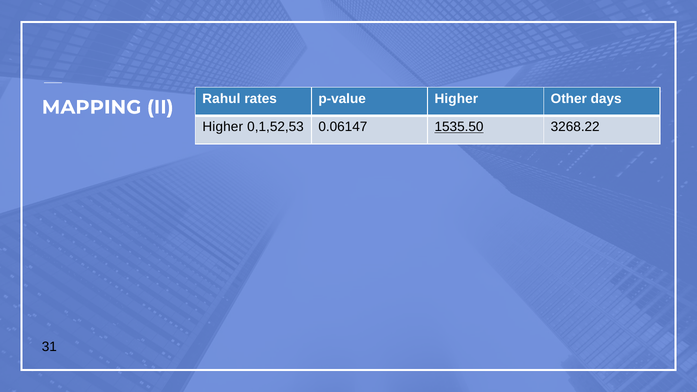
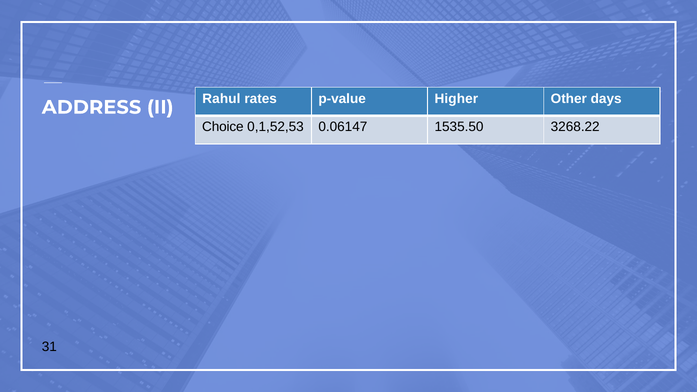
MAPPING: MAPPING -> ADDRESS
Higher at (223, 127): Higher -> Choice
1535.50 underline: present -> none
